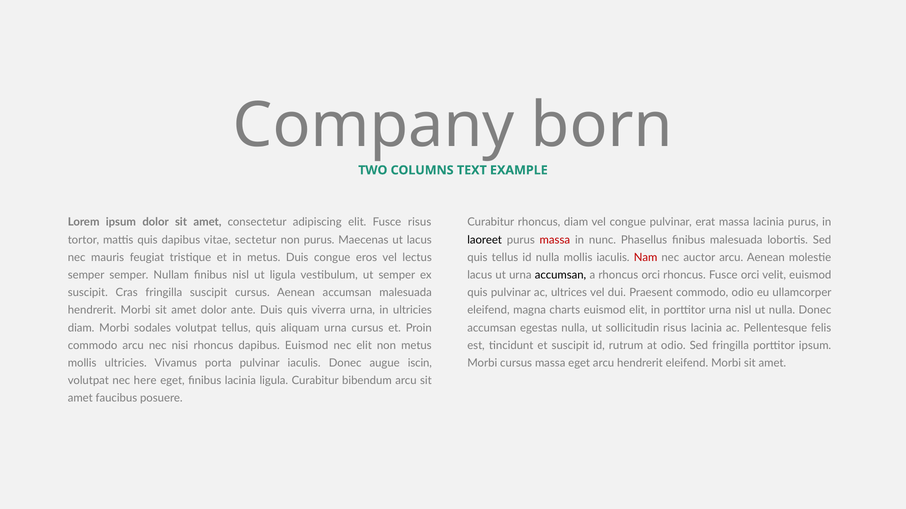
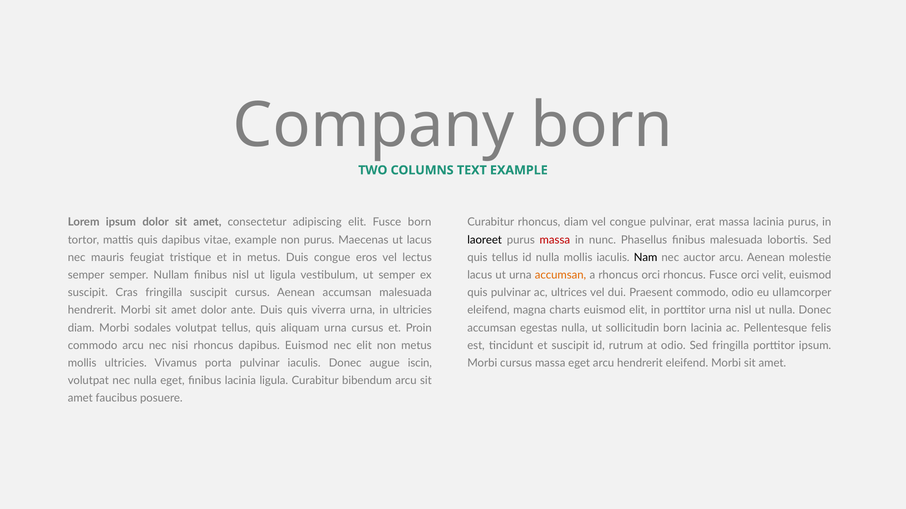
Fusce risus: risus -> born
vitae sectetur: sectetur -> example
Nam colour: red -> black
accumsan at (560, 275) colour: black -> orange
sollicitudin risus: risus -> born
nec here: here -> nulla
